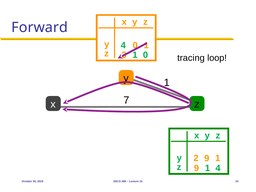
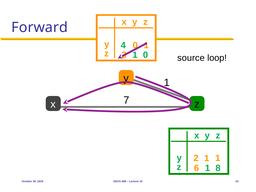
tracing: tracing -> source
2 9: 9 -> 1
z 9: 9 -> 6
1 4: 4 -> 8
